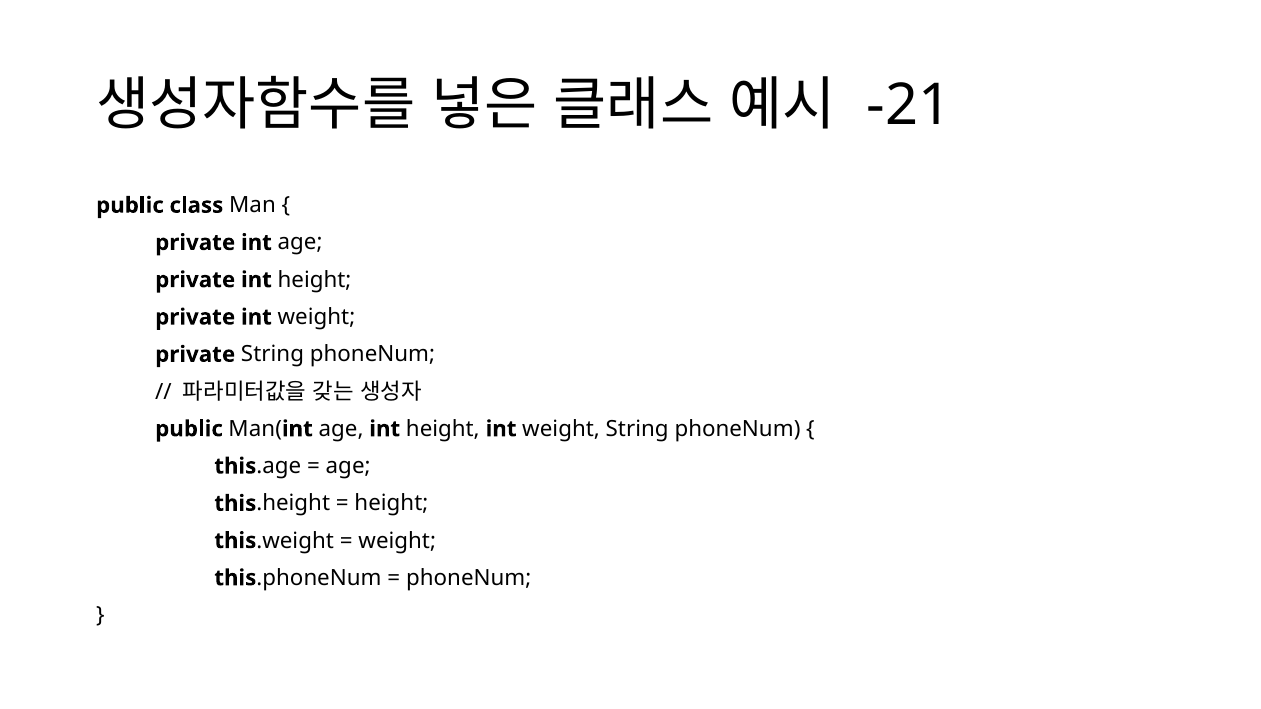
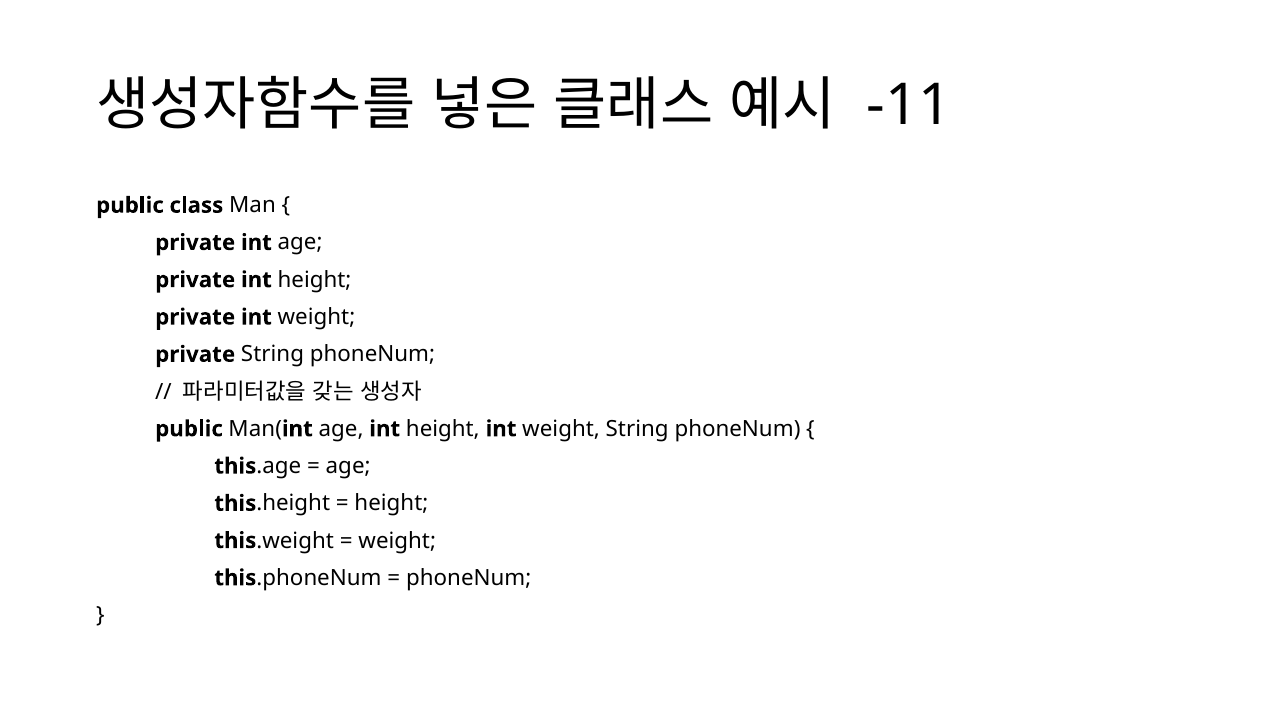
-21: -21 -> -11
